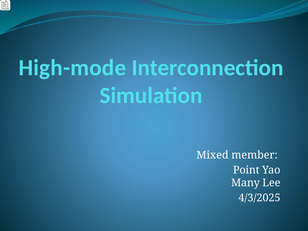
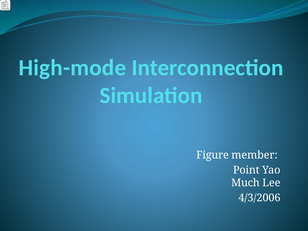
Mixed: Mixed -> Figure
Many: Many -> Much
4/3/2025: 4/3/2025 -> 4/3/2006
